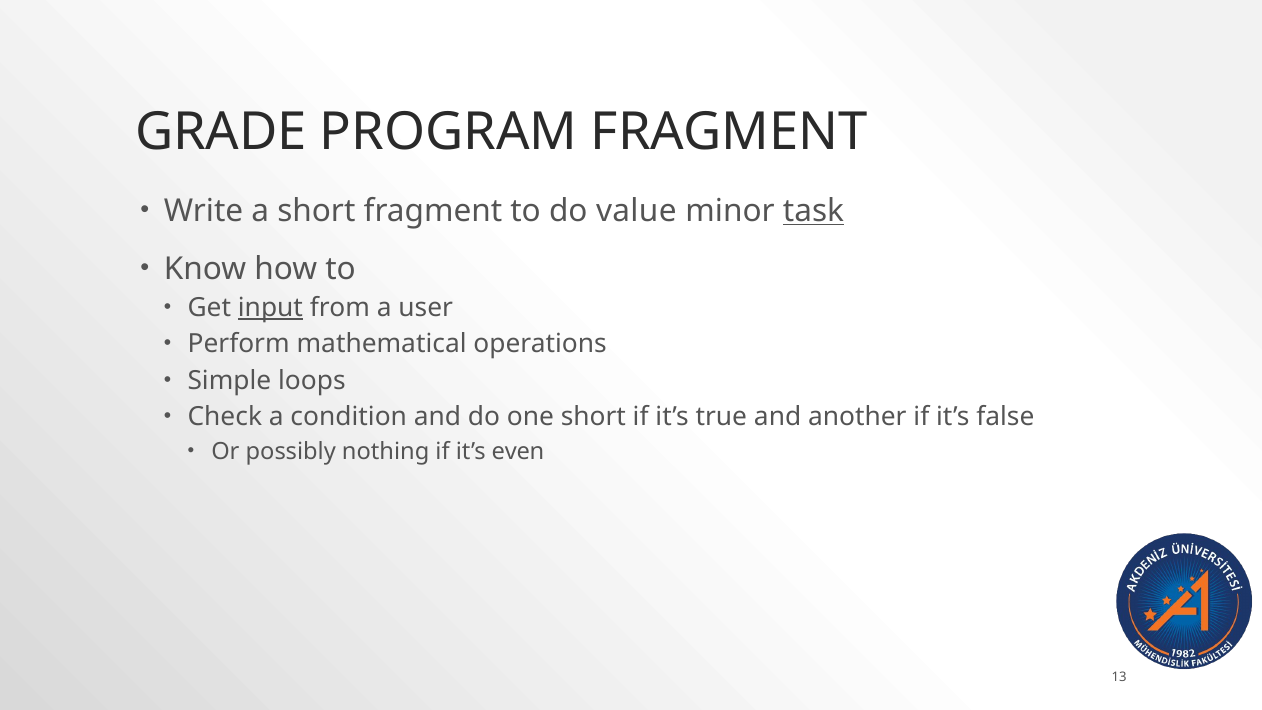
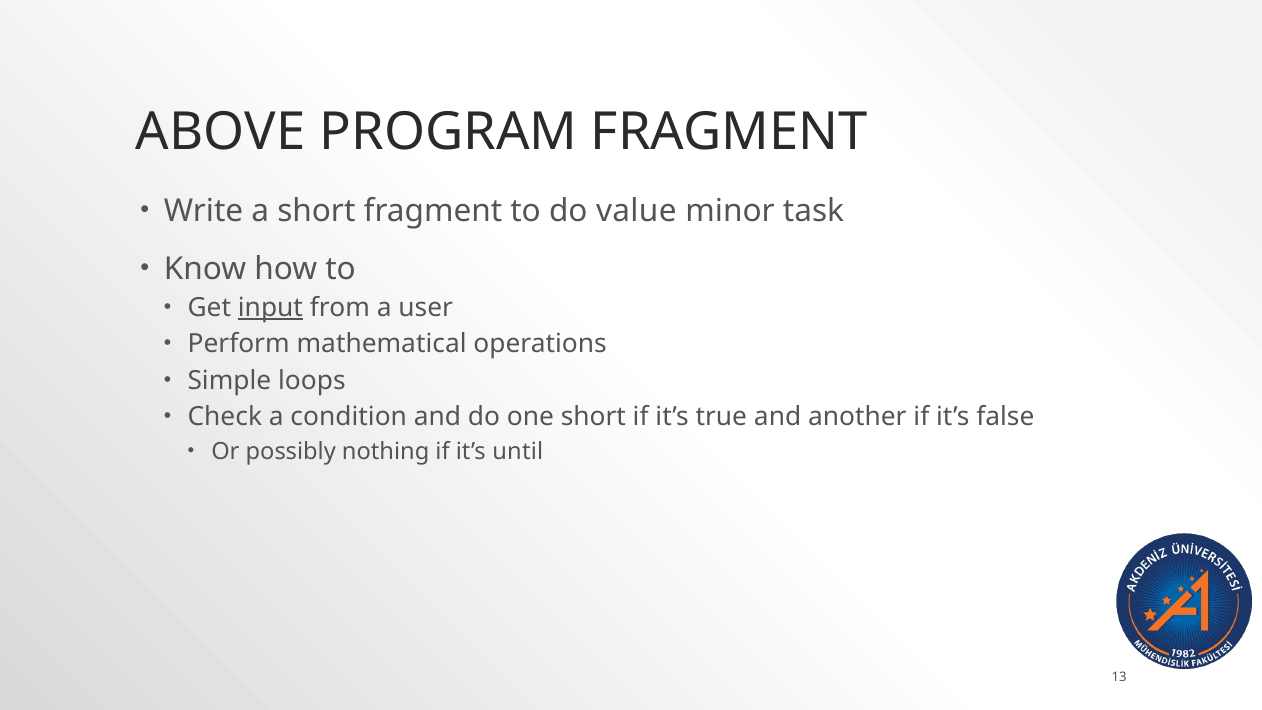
GRADE: GRADE -> ABOVE
task underline: present -> none
even: even -> until
